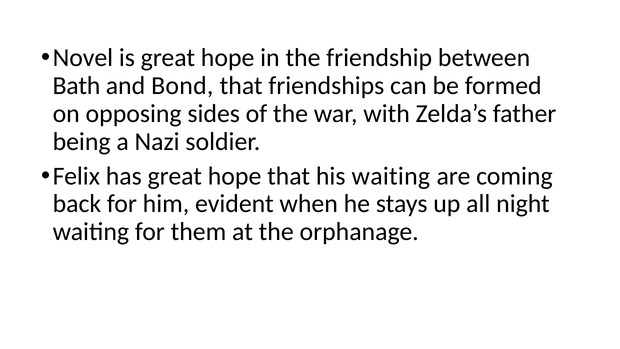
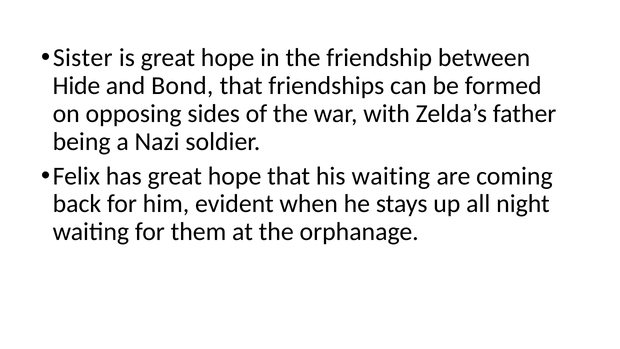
Novel: Novel -> Sister
Bath: Bath -> Hide
